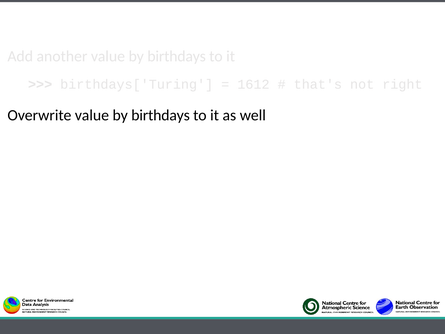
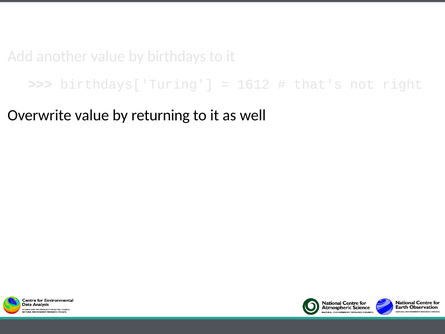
Overwrite value by birthdays: birthdays -> returning
